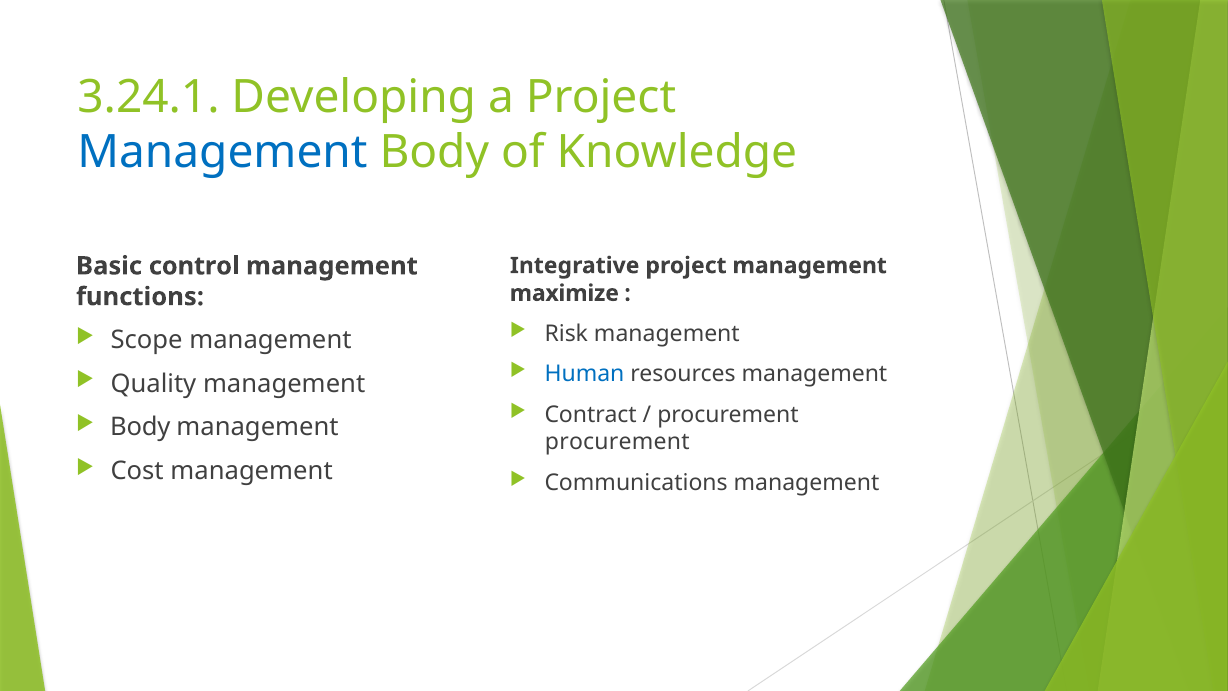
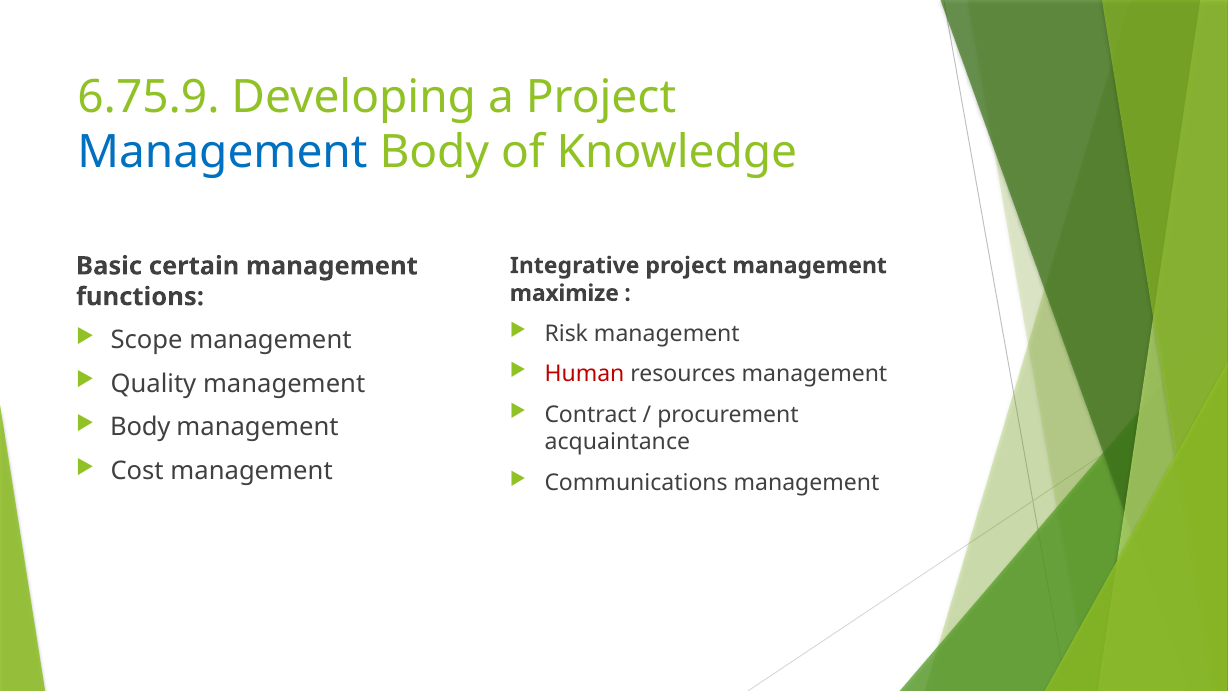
3.24.1: 3.24.1 -> 6.75.9
control: control -> certain
Human colour: blue -> red
procurement at (617, 442): procurement -> acquaintance
